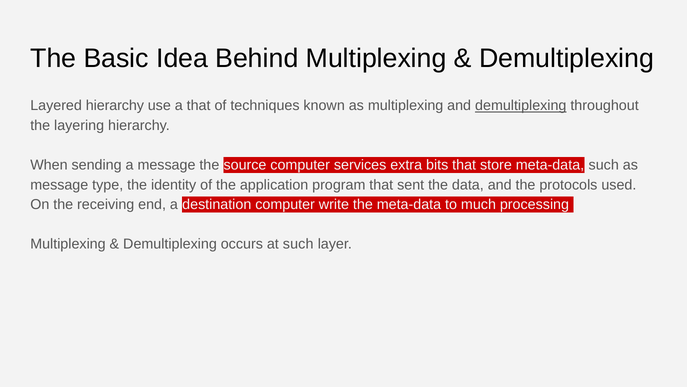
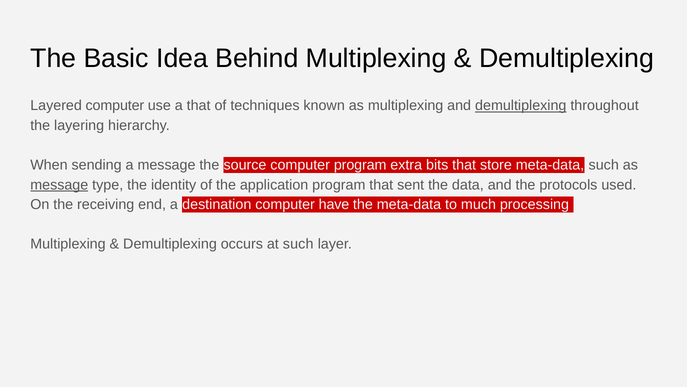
Layered hierarchy: hierarchy -> computer
computer services: services -> program
message at (59, 185) underline: none -> present
write: write -> have
